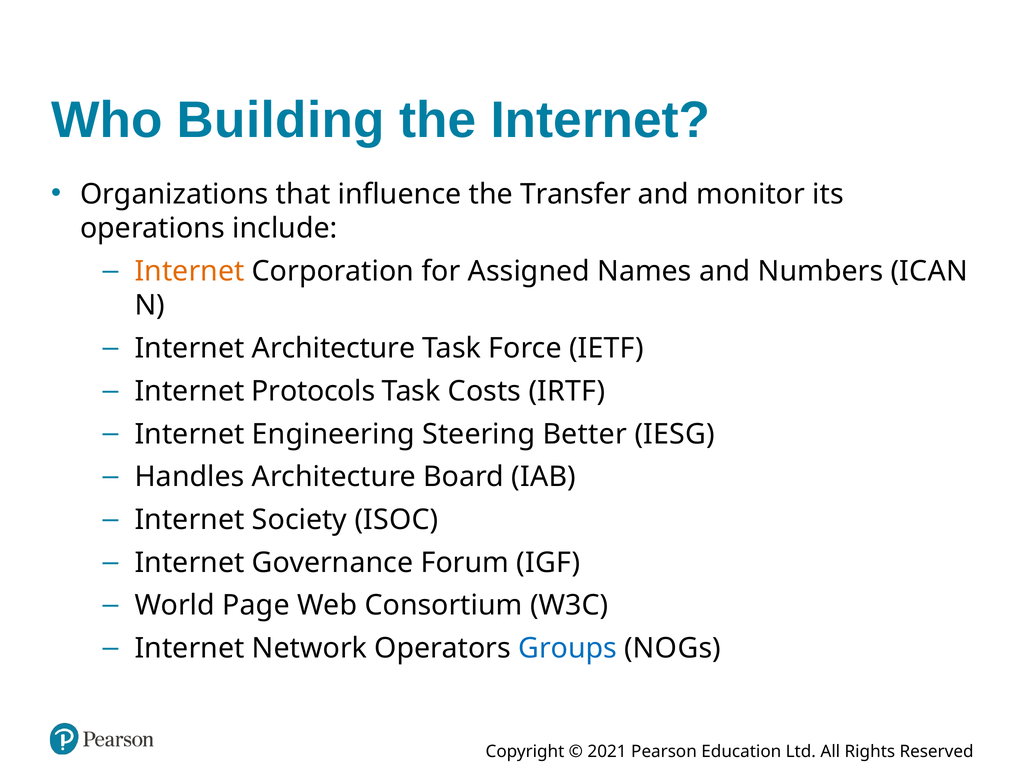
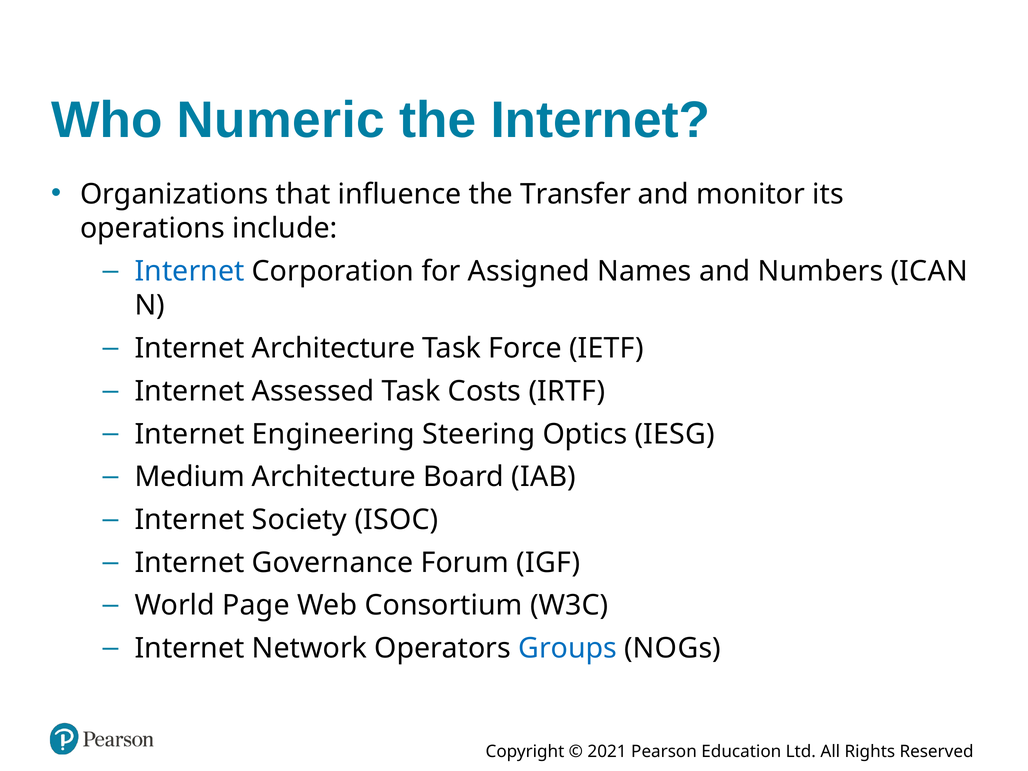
Building: Building -> Numeric
Internet at (190, 271) colour: orange -> blue
Protocols: Protocols -> Assessed
Better: Better -> Optics
Handles: Handles -> Medium
